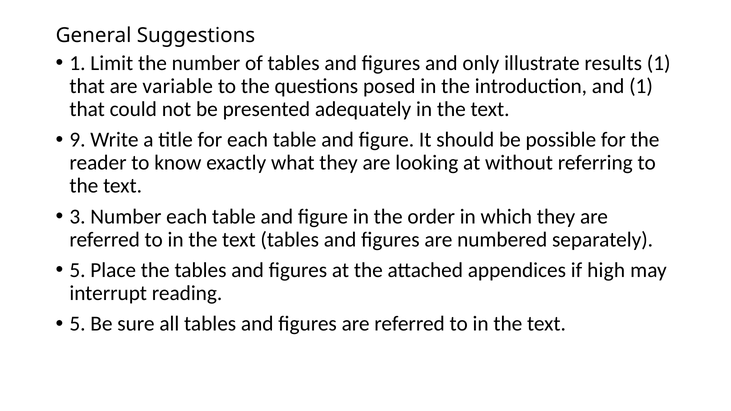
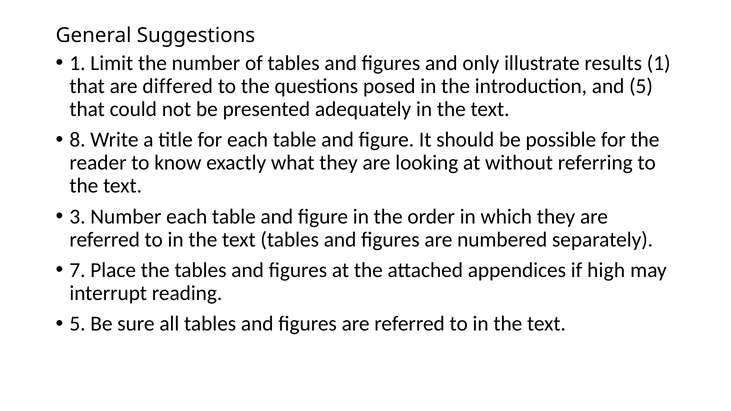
variable: variable -> differed
and 1: 1 -> 5
9: 9 -> 8
5 at (78, 270): 5 -> 7
